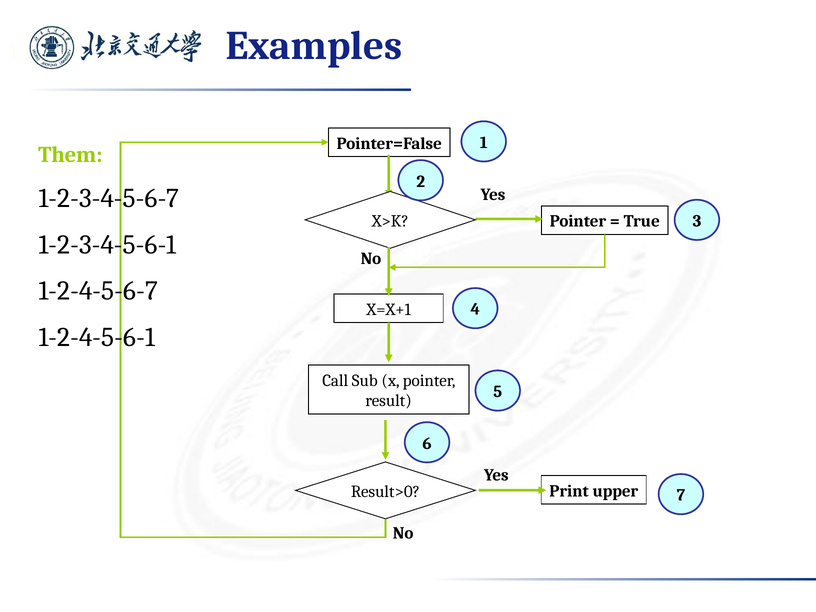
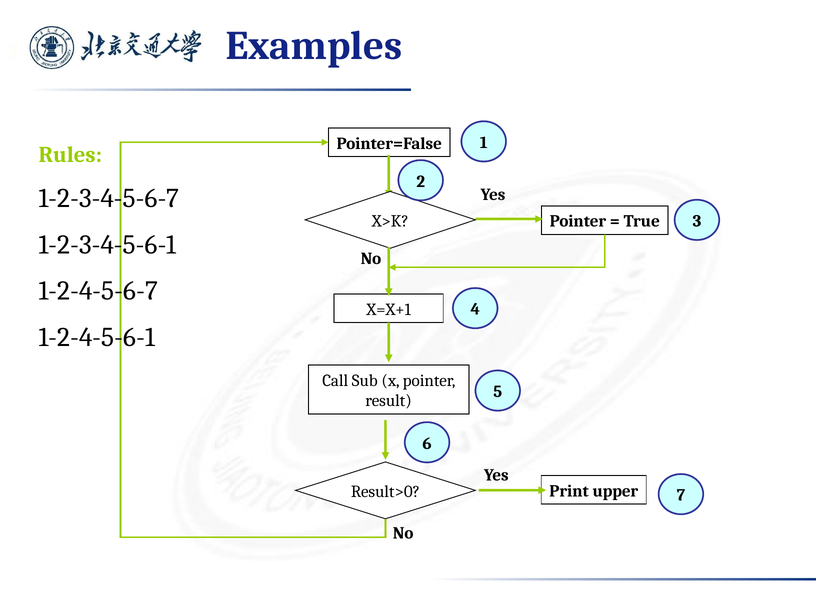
Them: Them -> Rules
